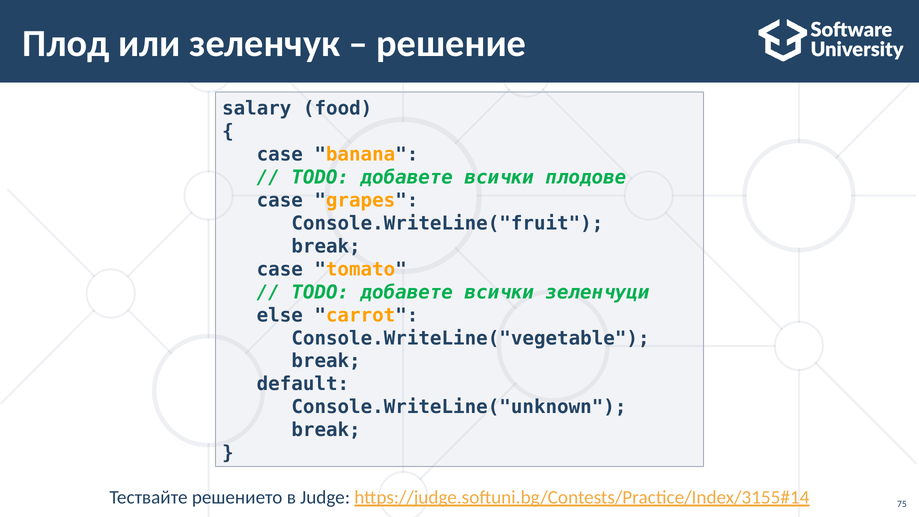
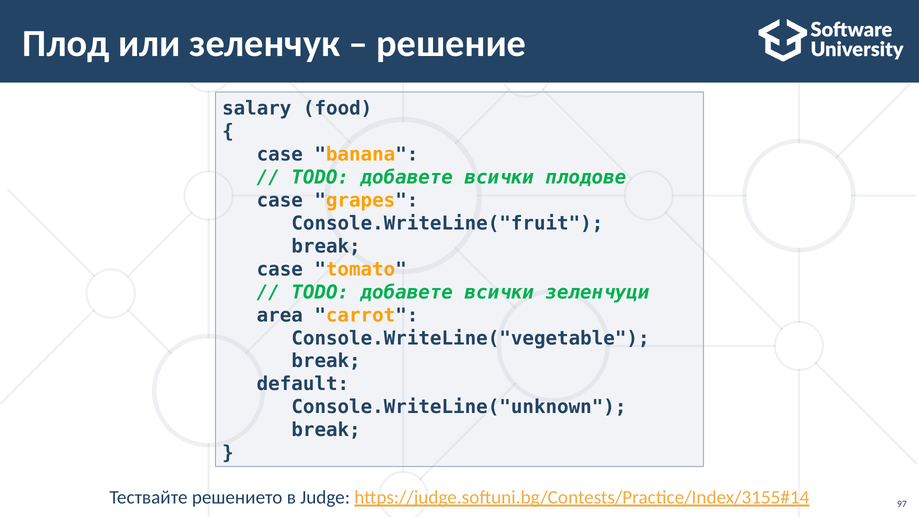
else: else -> area
75: 75 -> 97
